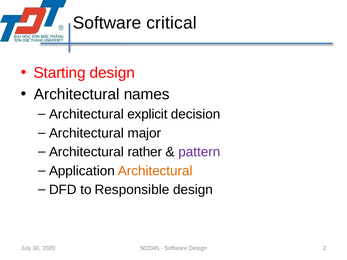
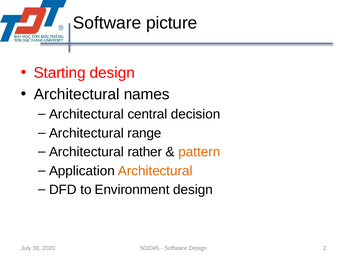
critical: critical -> picture
explicit: explicit -> central
major: major -> range
pattern colour: purple -> orange
Responsible: Responsible -> Environment
